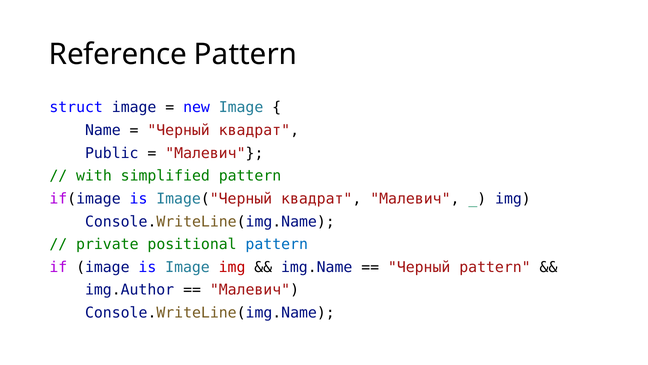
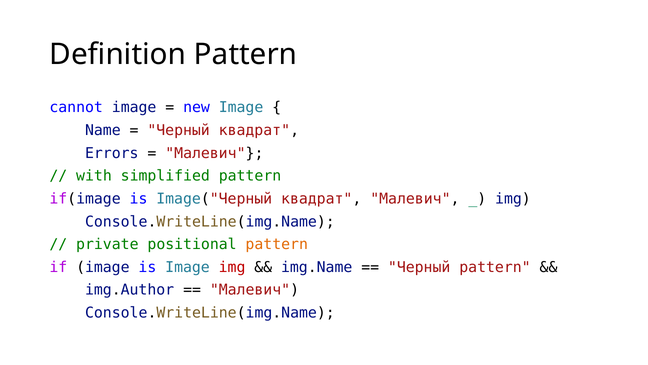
Reference: Reference -> Definition
struct: struct -> cannot
Public: Public -> Errors
pattern at (277, 244) colour: blue -> orange
